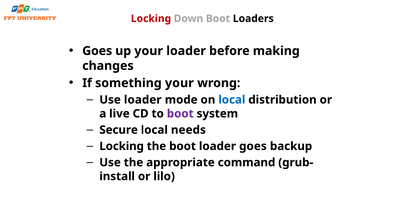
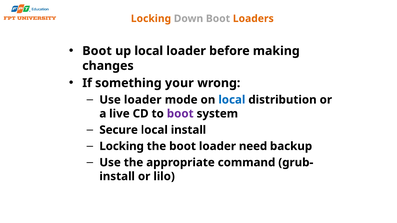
Locking at (151, 19) colour: red -> orange
Loaders colour: black -> orange
Goes at (97, 51): Goes -> Boot
up your: your -> local
local needs: needs -> install
loader goes: goes -> need
